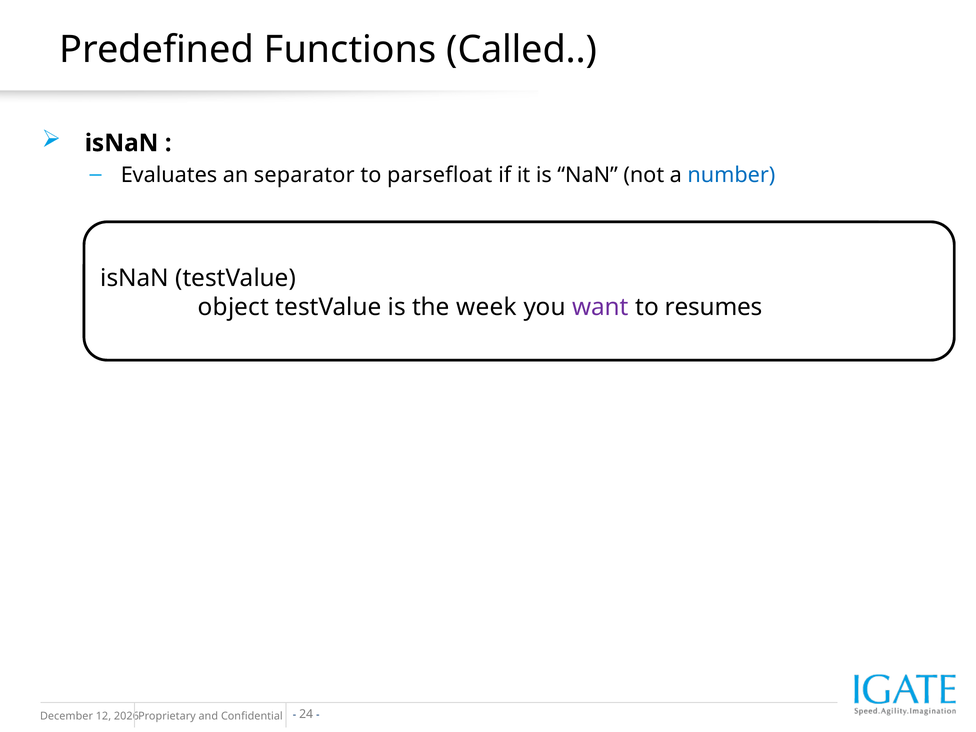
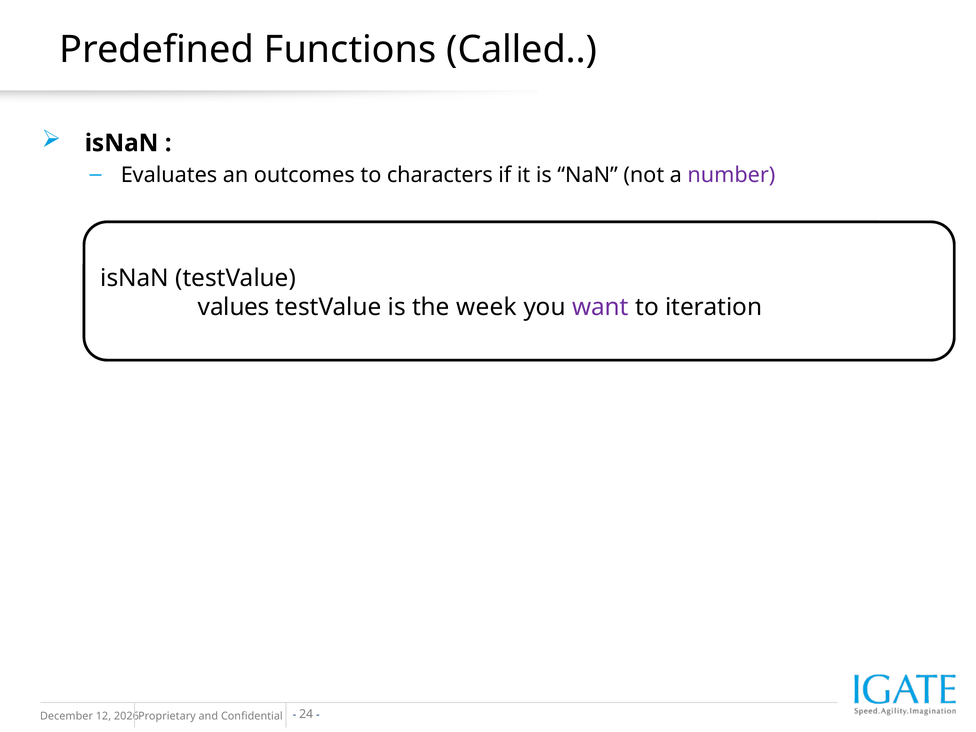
separator: separator -> outcomes
parsefloat: parsefloat -> characters
number colour: blue -> purple
object: object -> values
resumes: resumes -> iteration
